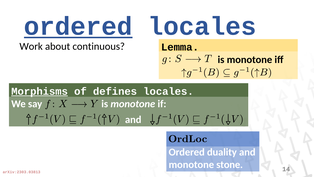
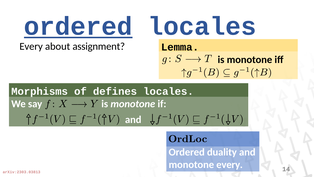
Work at (31, 46): Work -> Every
continuous: continuous -> assignment
Morphisms underline: present -> none
monotone stone: stone -> every
